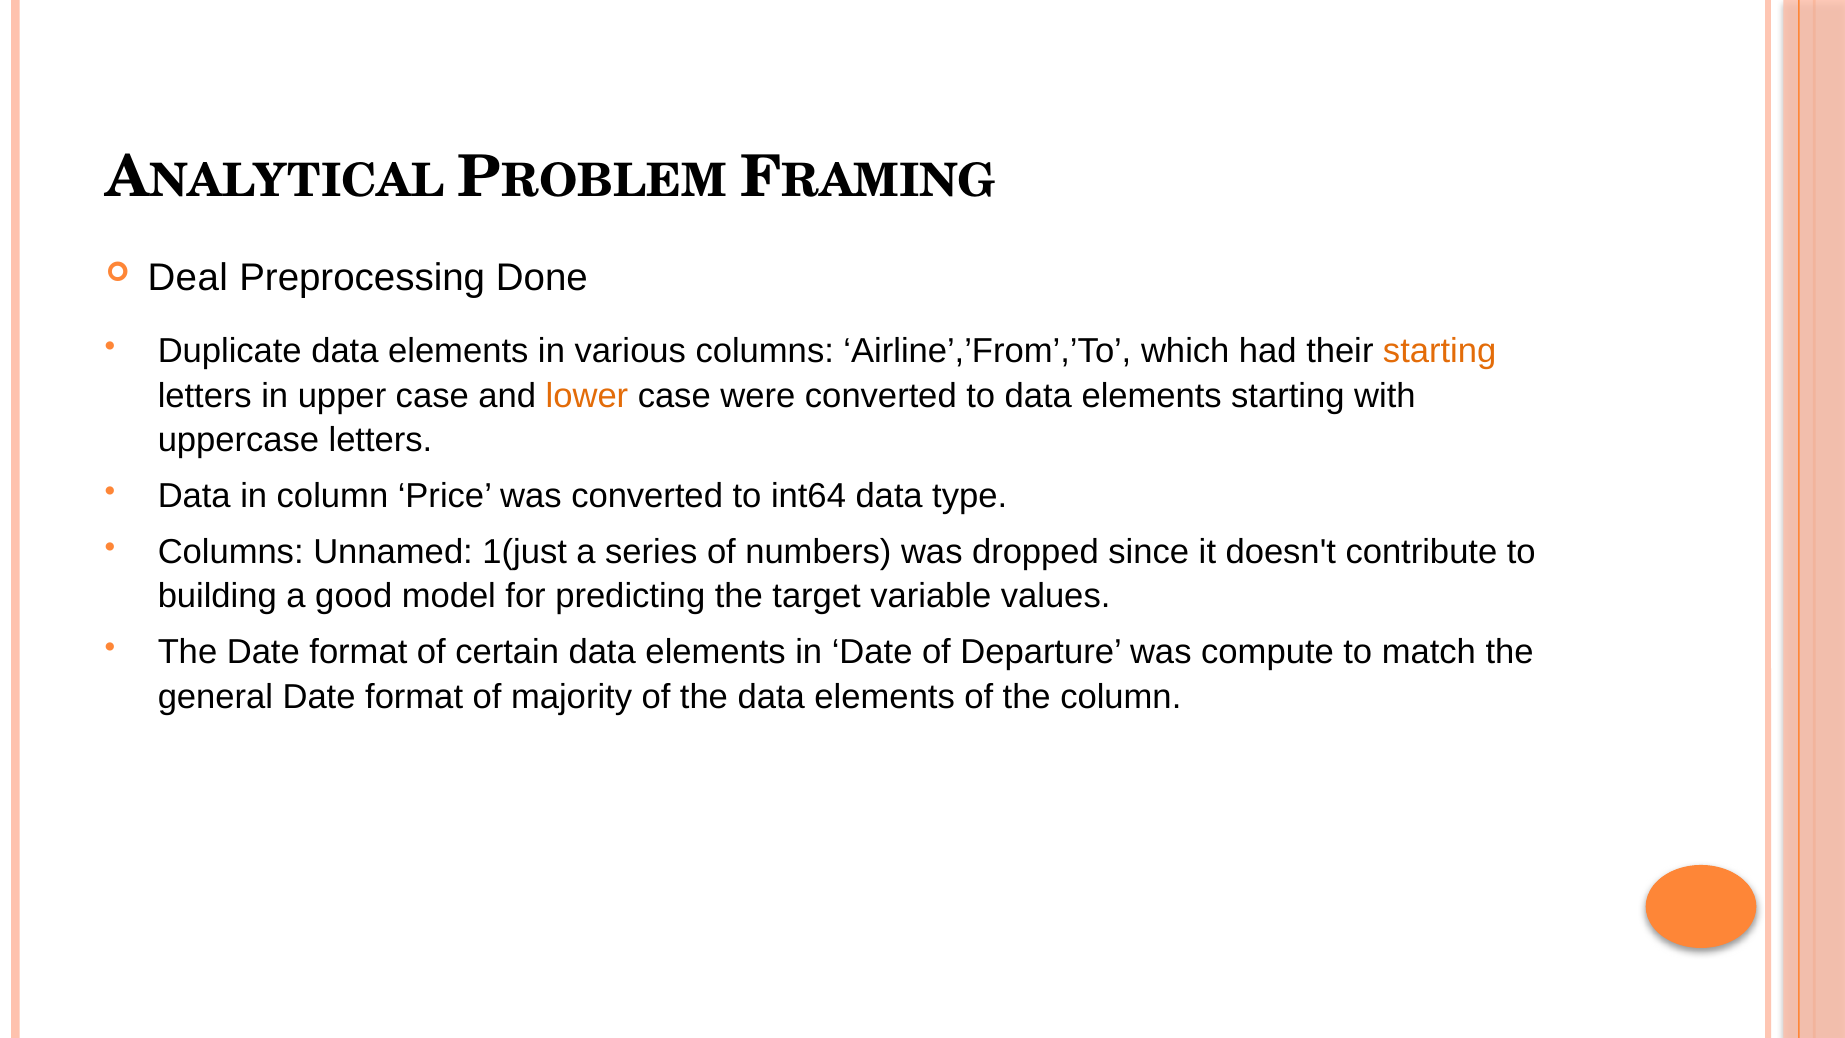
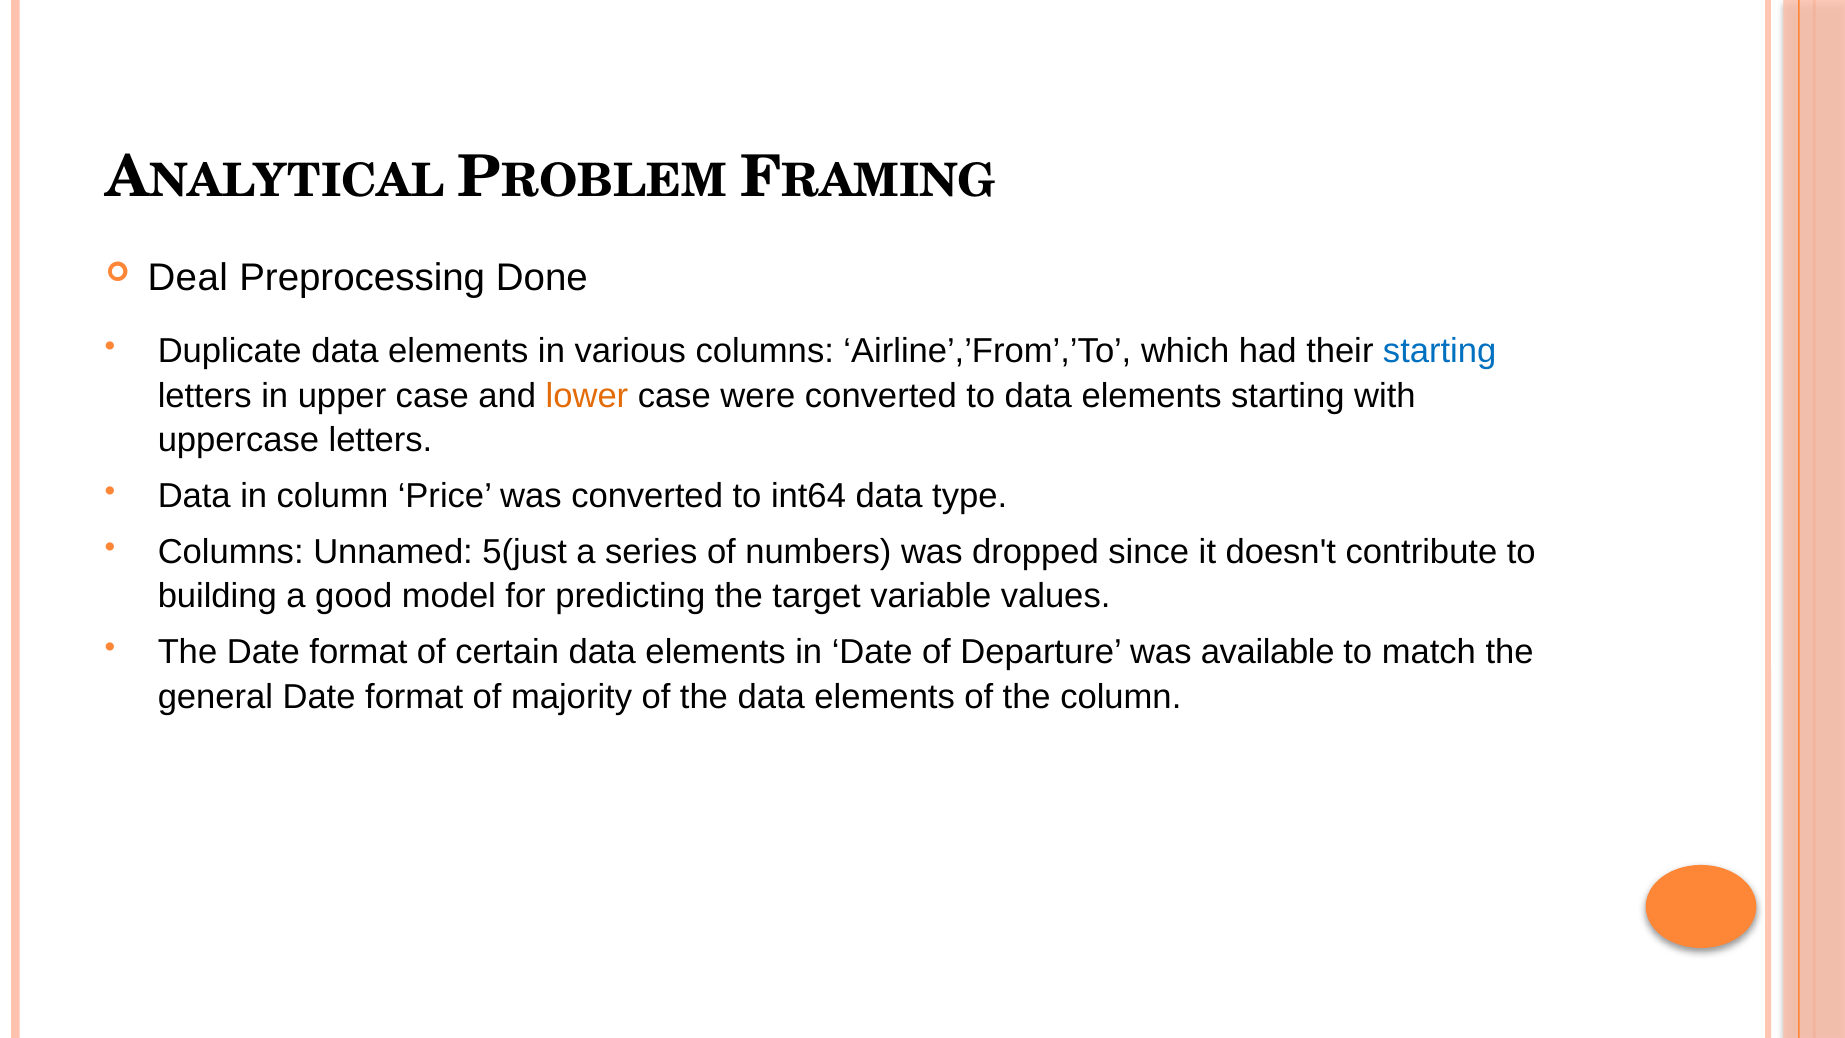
starting at (1440, 351) colour: orange -> blue
1(just: 1(just -> 5(just
compute: compute -> available
